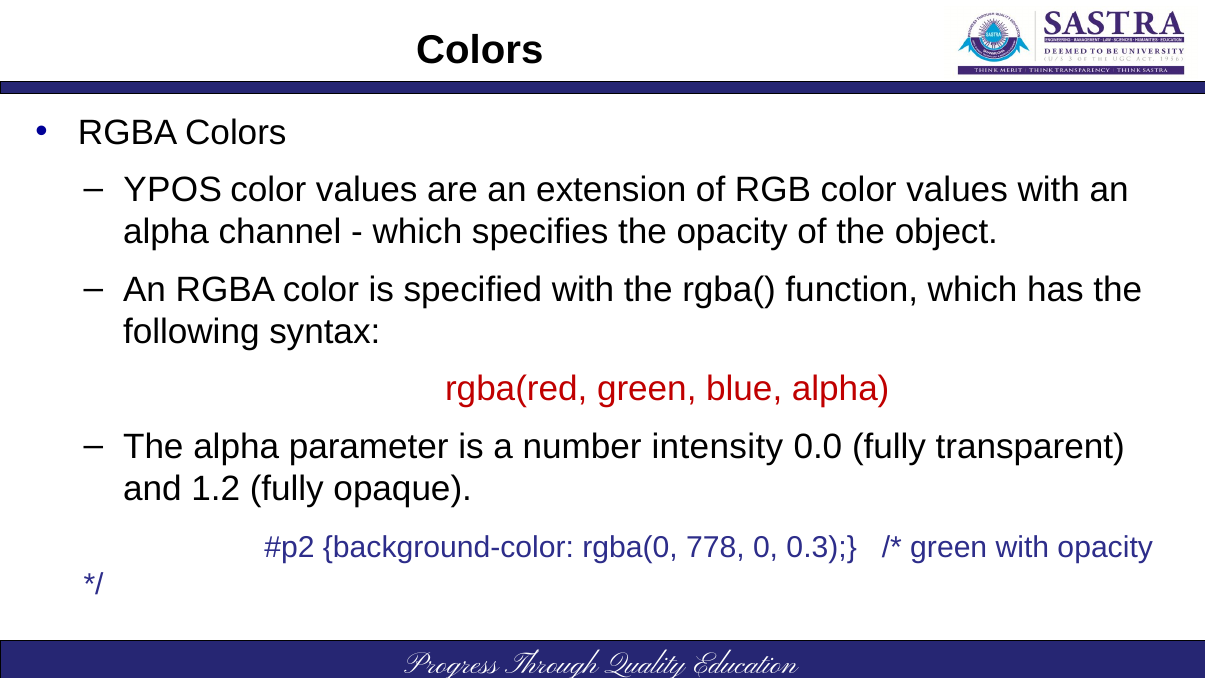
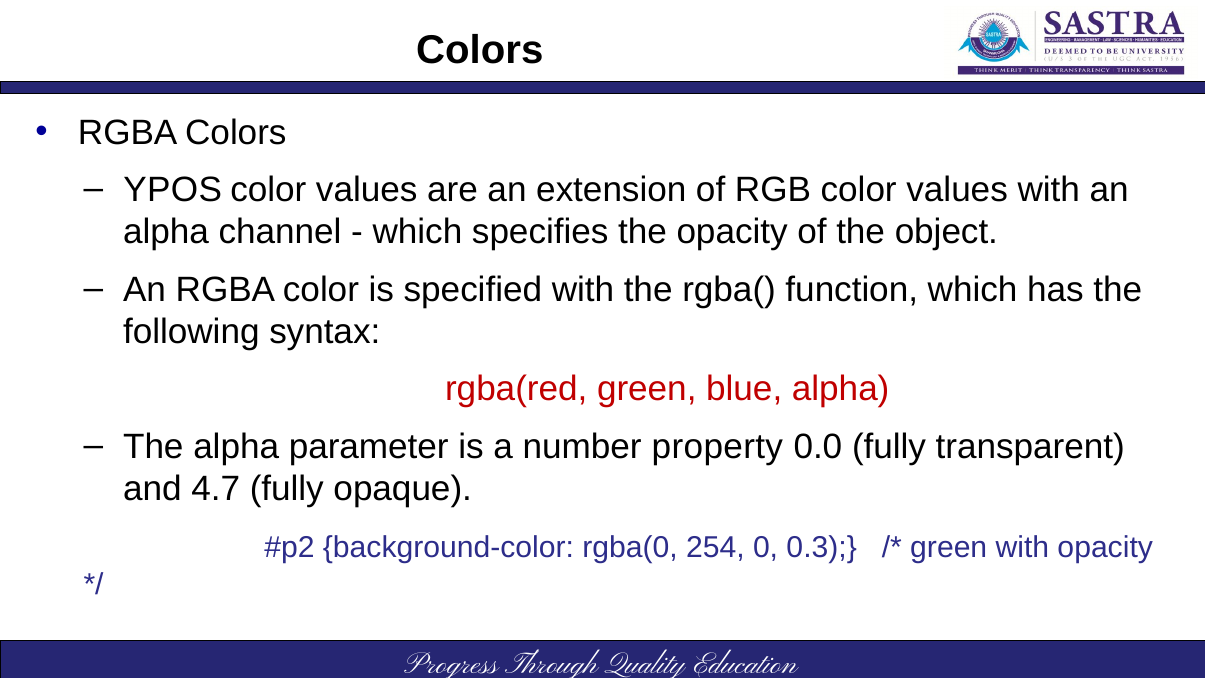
intensity: intensity -> property
1.2: 1.2 -> 4.7
778: 778 -> 254
